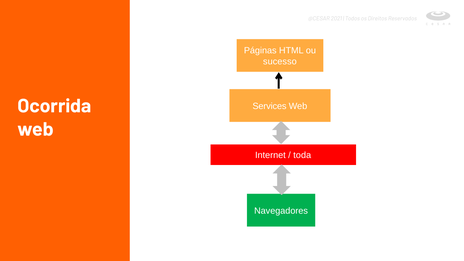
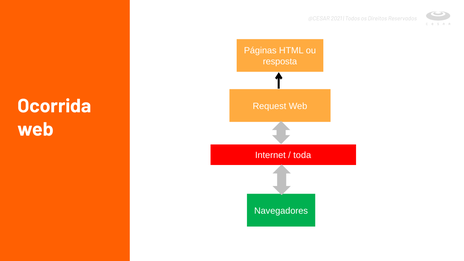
sucesso: sucesso -> resposta
Services: Services -> Request
